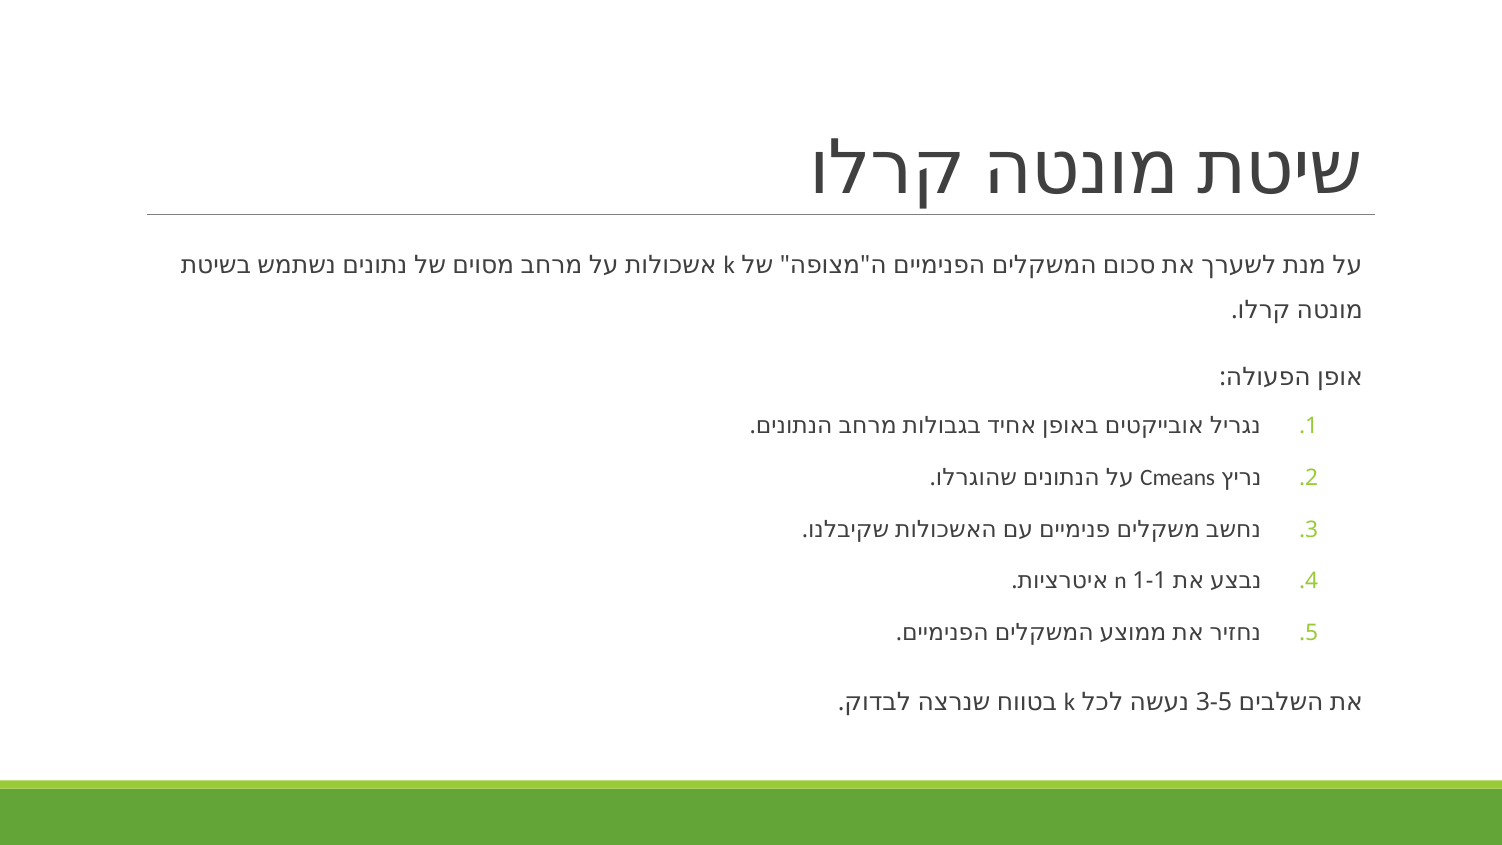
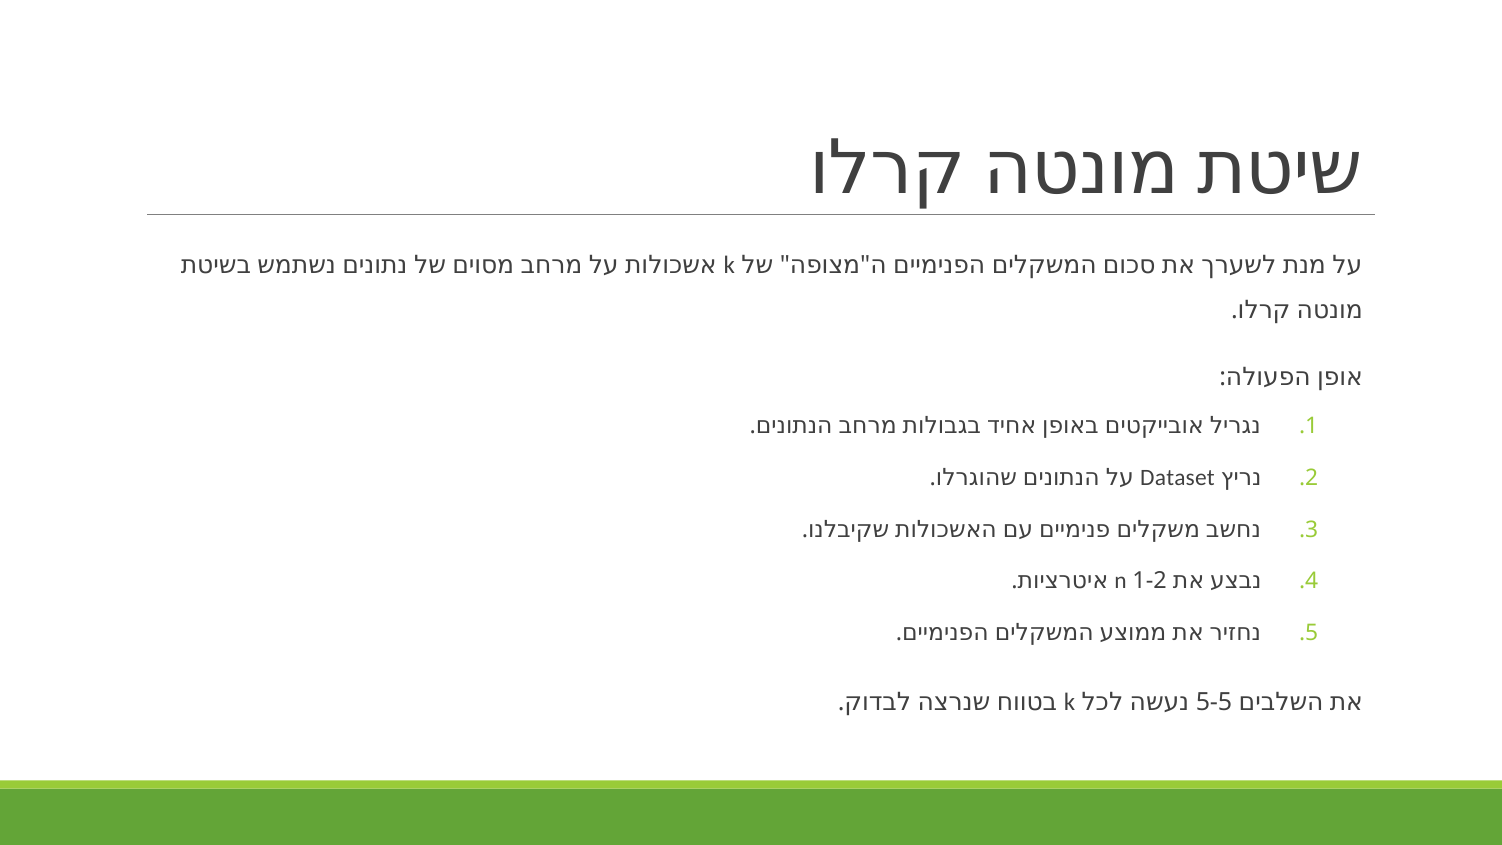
Cmeans: Cmeans -> Dataset
1-1: 1-1 -> 1-2
3-5: 3-5 -> 5-5
